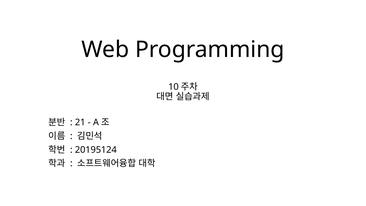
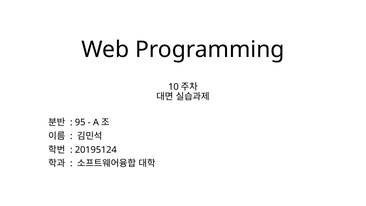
21: 21 -> 95
